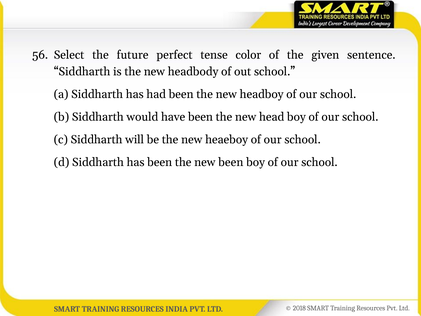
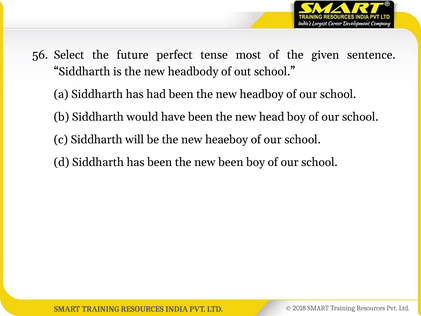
color: color -> most
